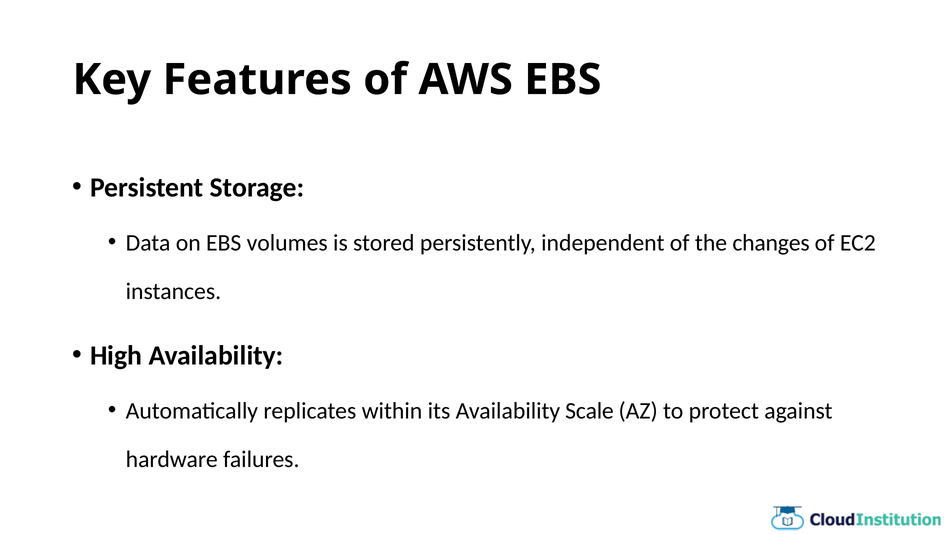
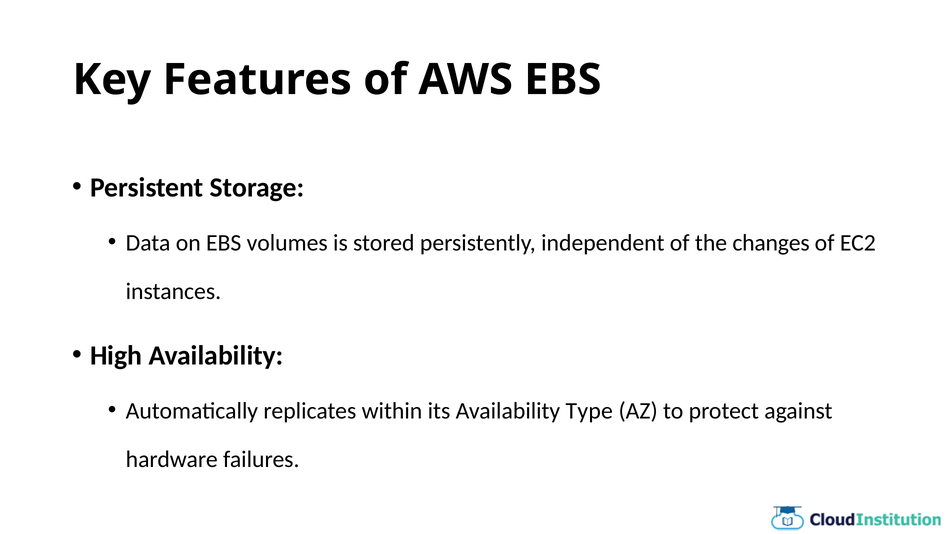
Scale: Scale -> Type
